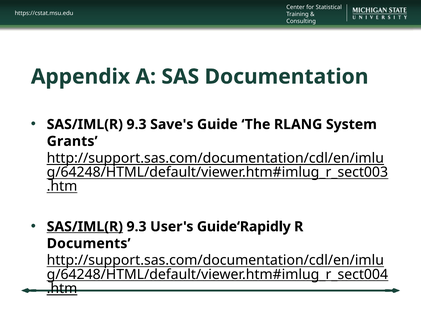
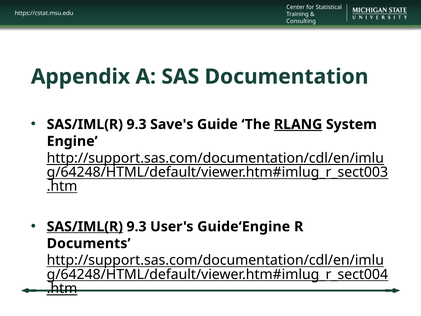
RLANG underline: none -> present
Grants: Grants -> Engine
Guide‘Rapidly: Guide‘Rapidly -> Guide‘Engine
